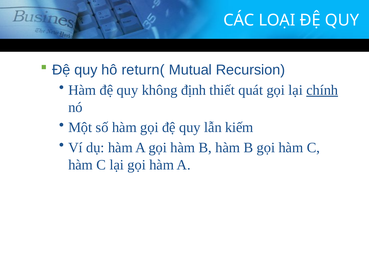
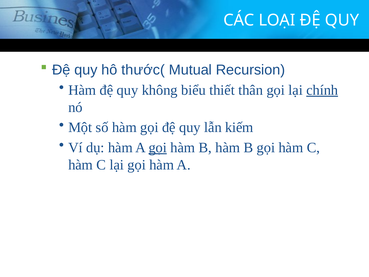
return(: return( -> thước(
định: định -> biểu
quát: quát -> thân
gọi at (158, 147) underline: none -> present
